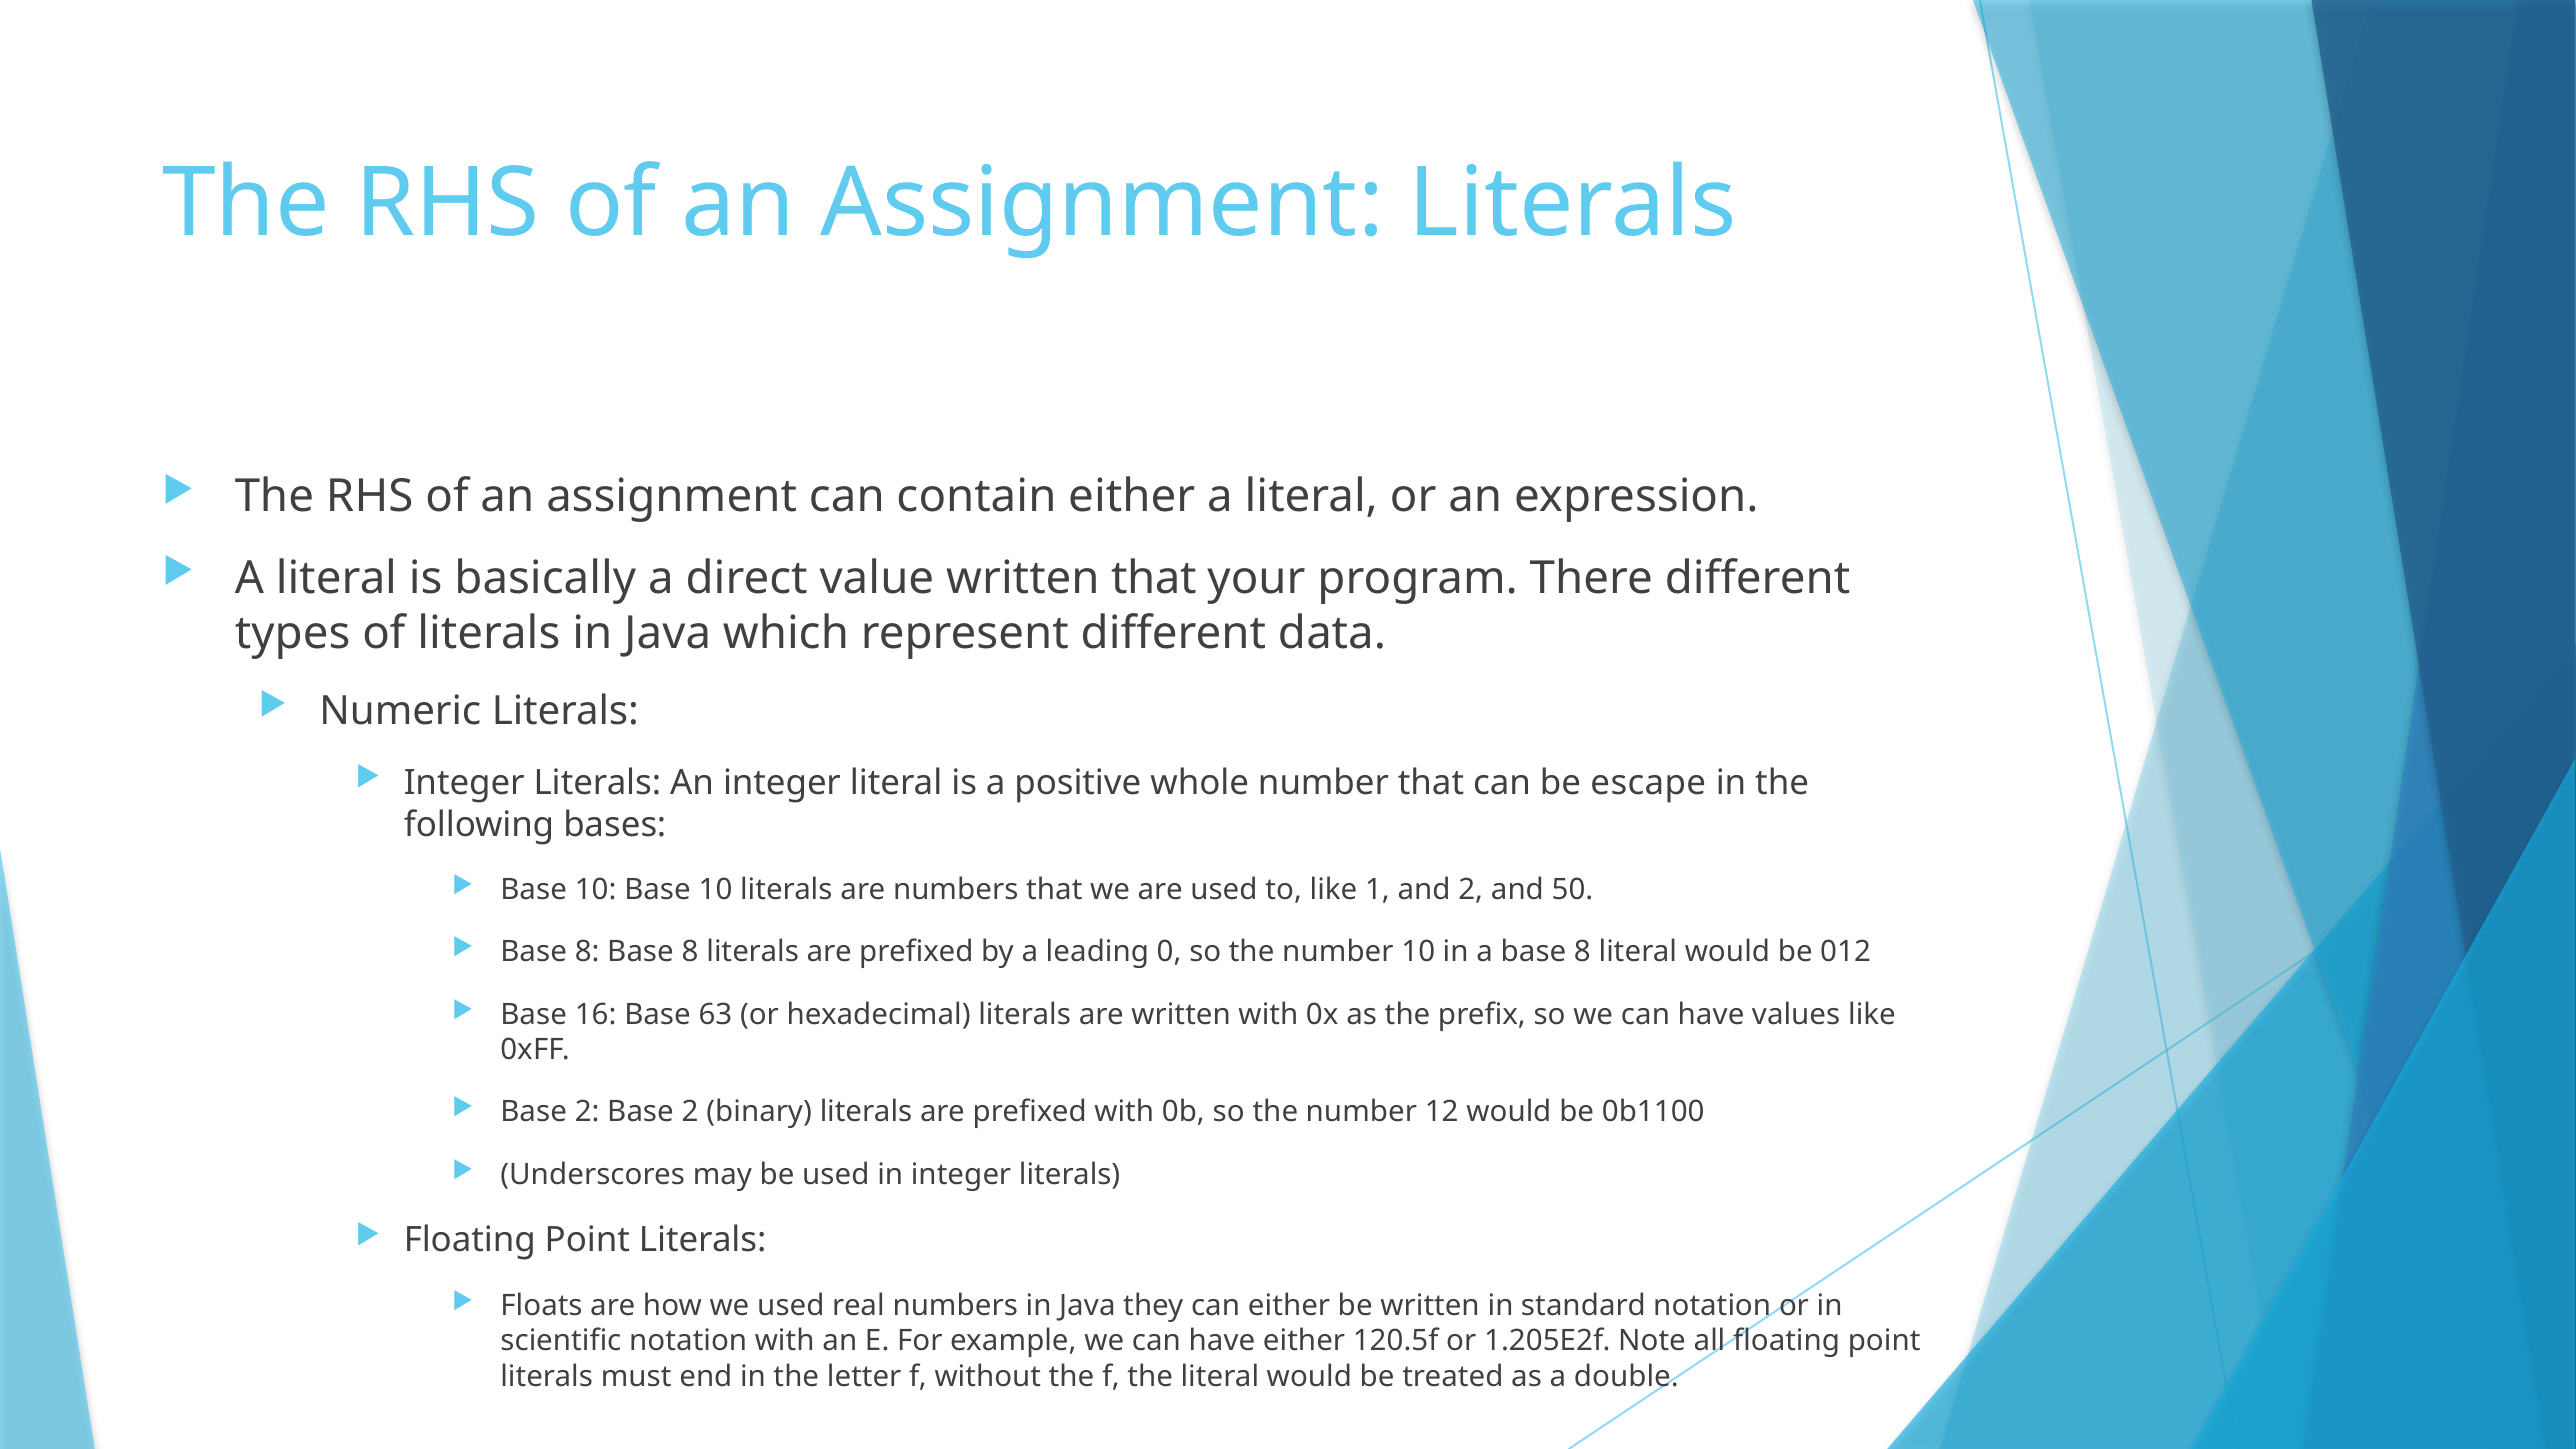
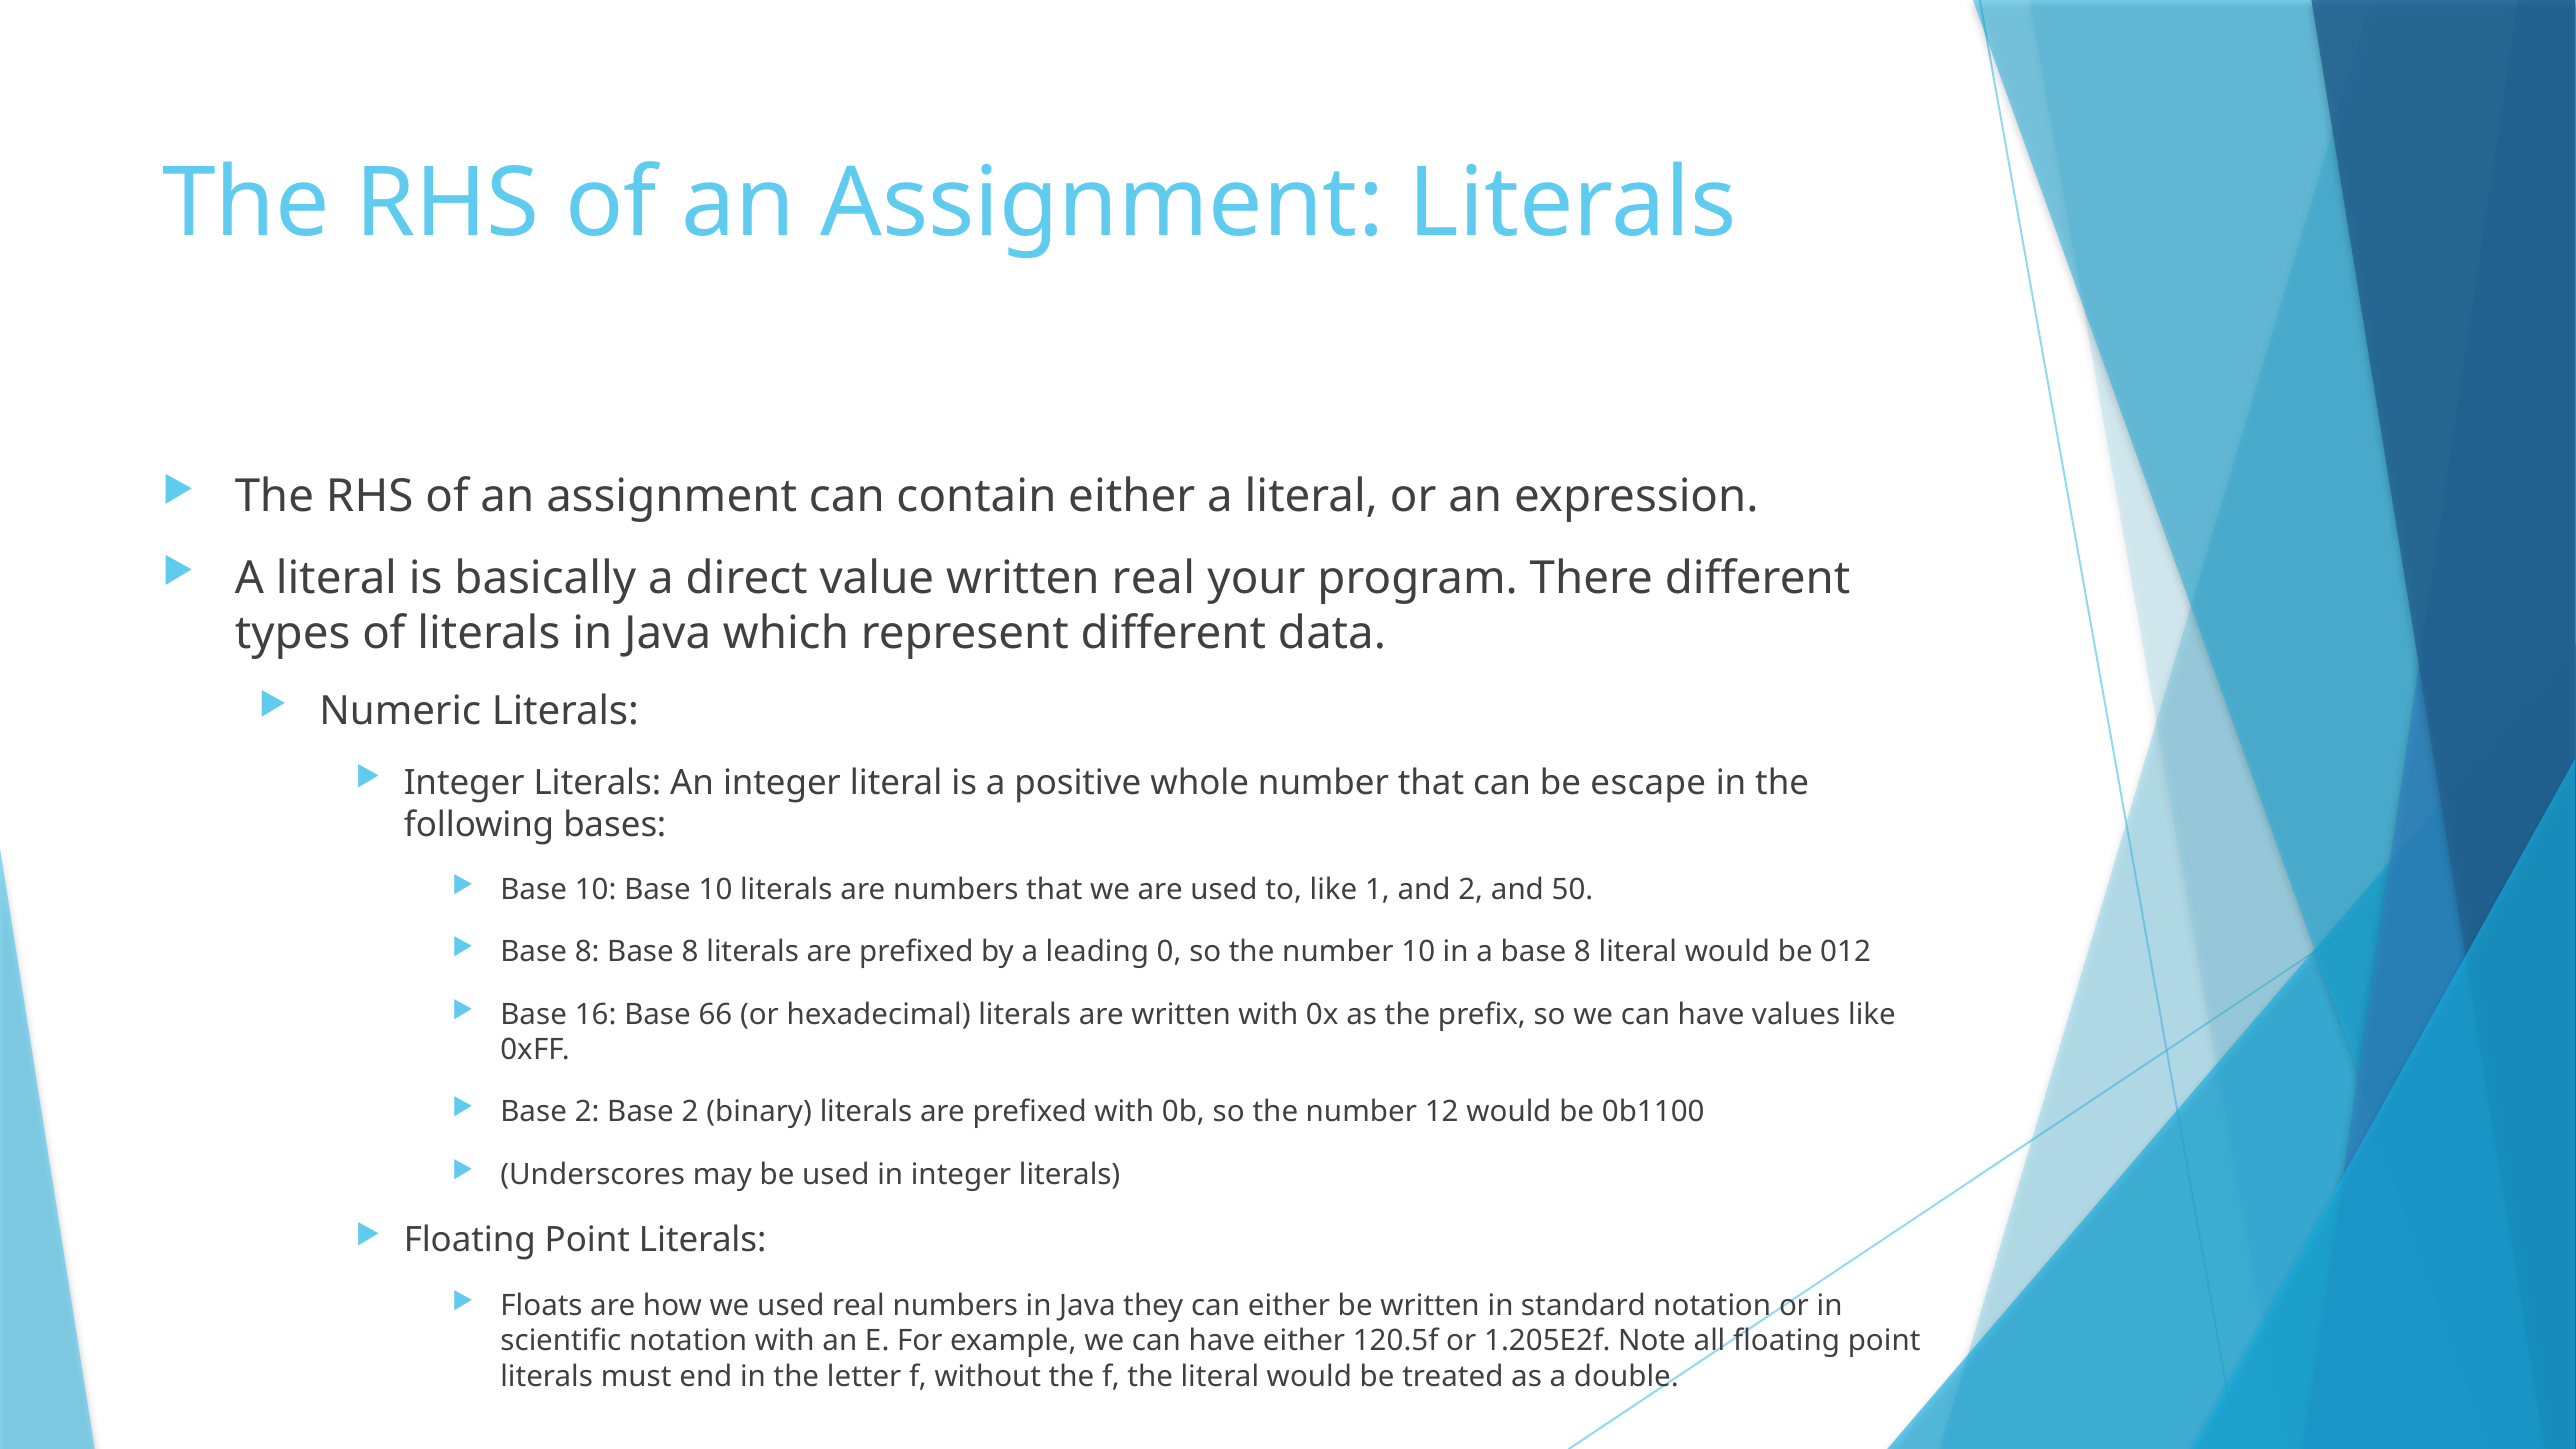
written that: that -> real
63: 63 -> 66
